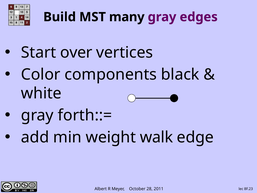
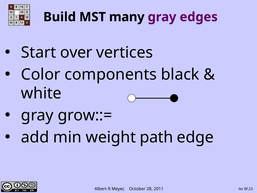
forth::=: forth::= -> grow::=
walk: walk -> path
